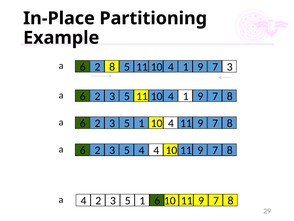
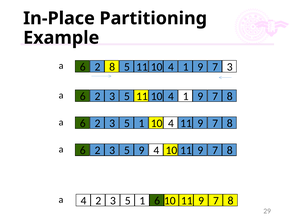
5 4: 4 -> 9
